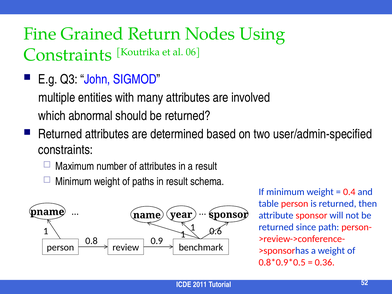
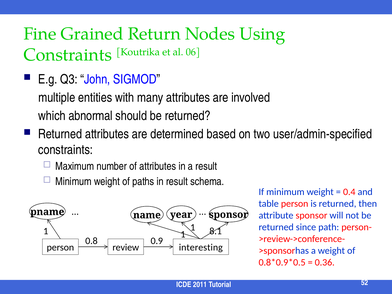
0.6: 0.6 -> 8.1
benchmark: benchmark -> interesting
